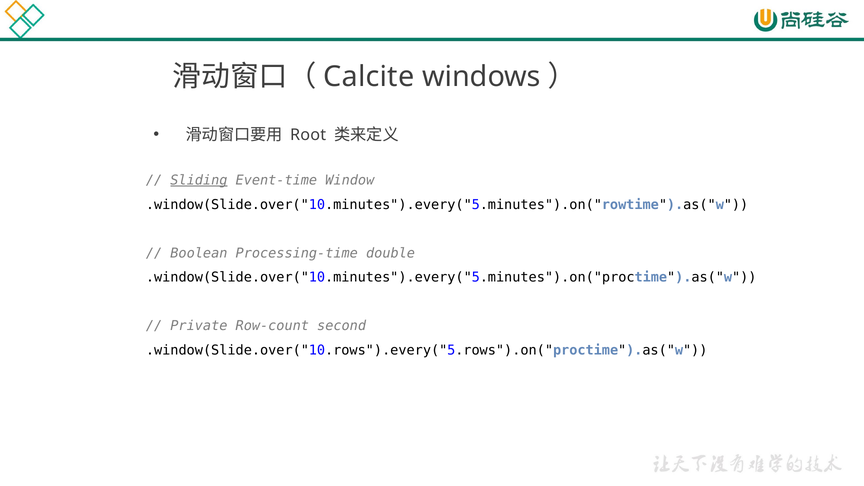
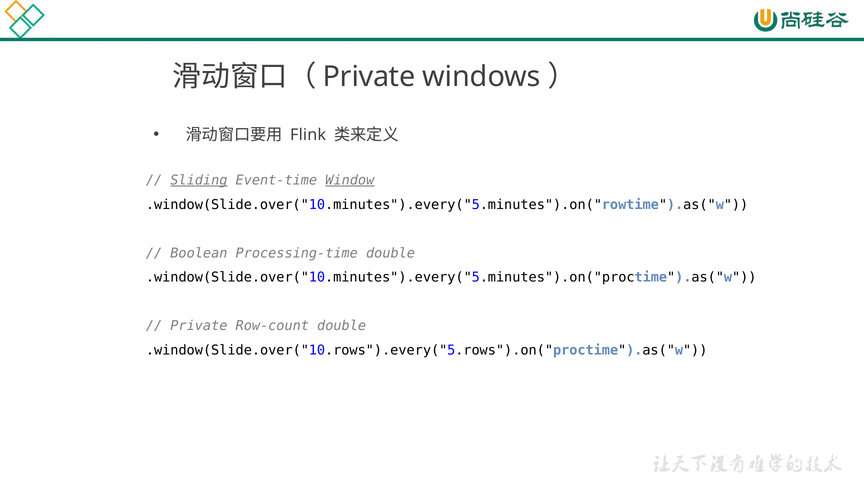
Calcite at (369, 77): Calcite -> Private
Root: Root -> Flink
Window underline: none -> present
Row-count second: second -> double
